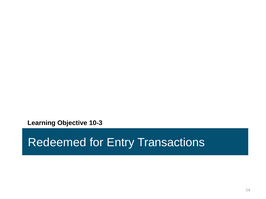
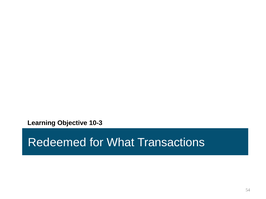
Entry: Entry -> What
